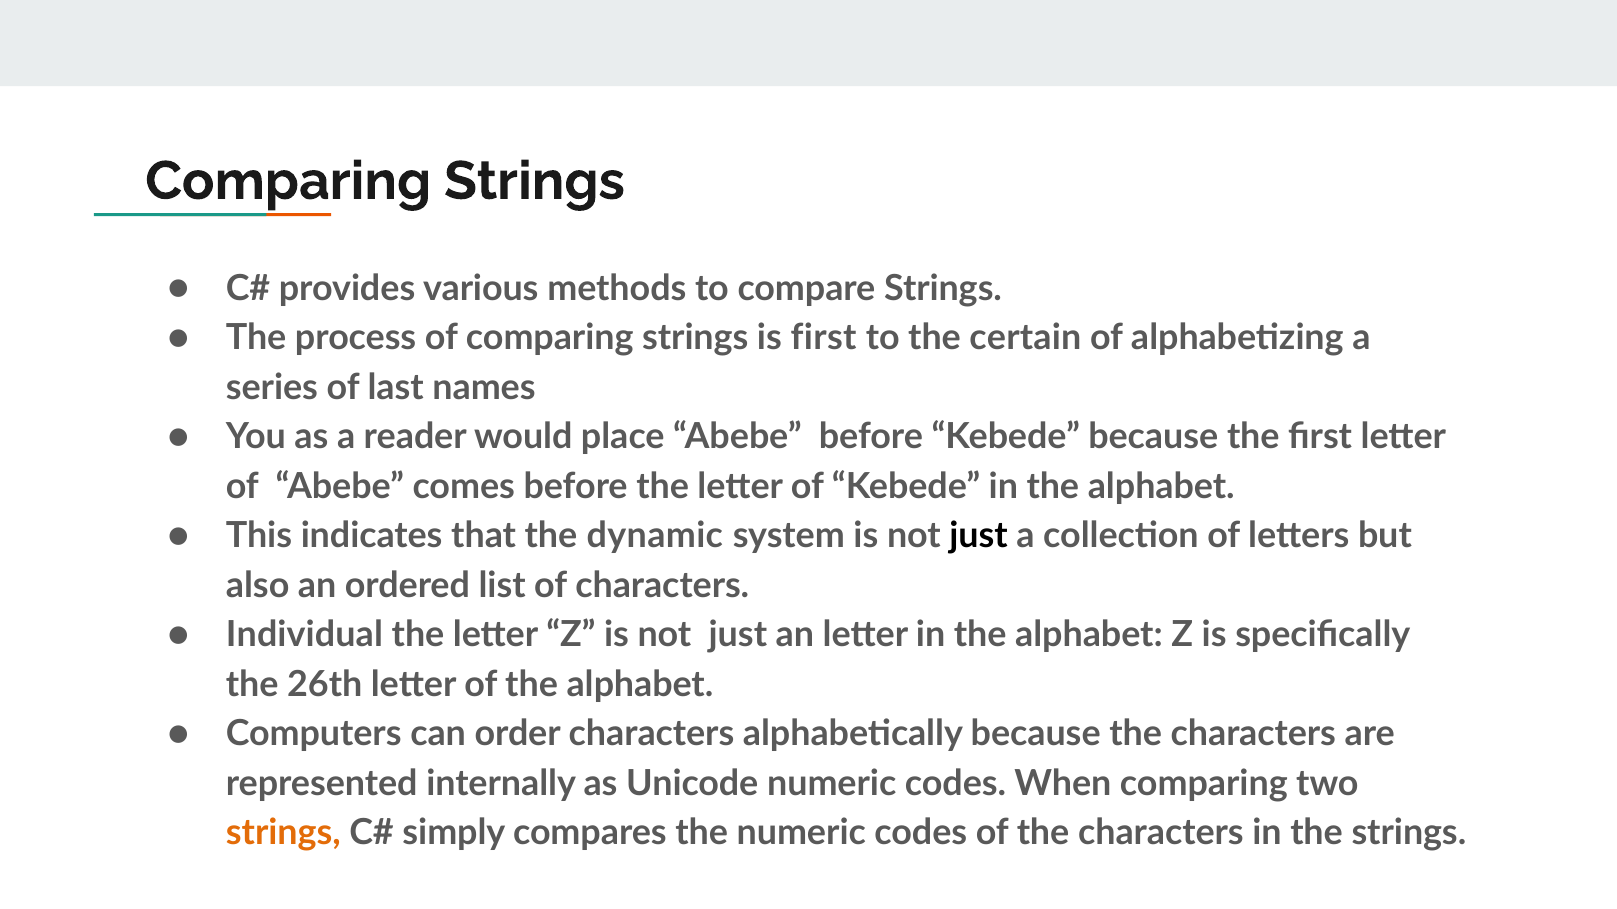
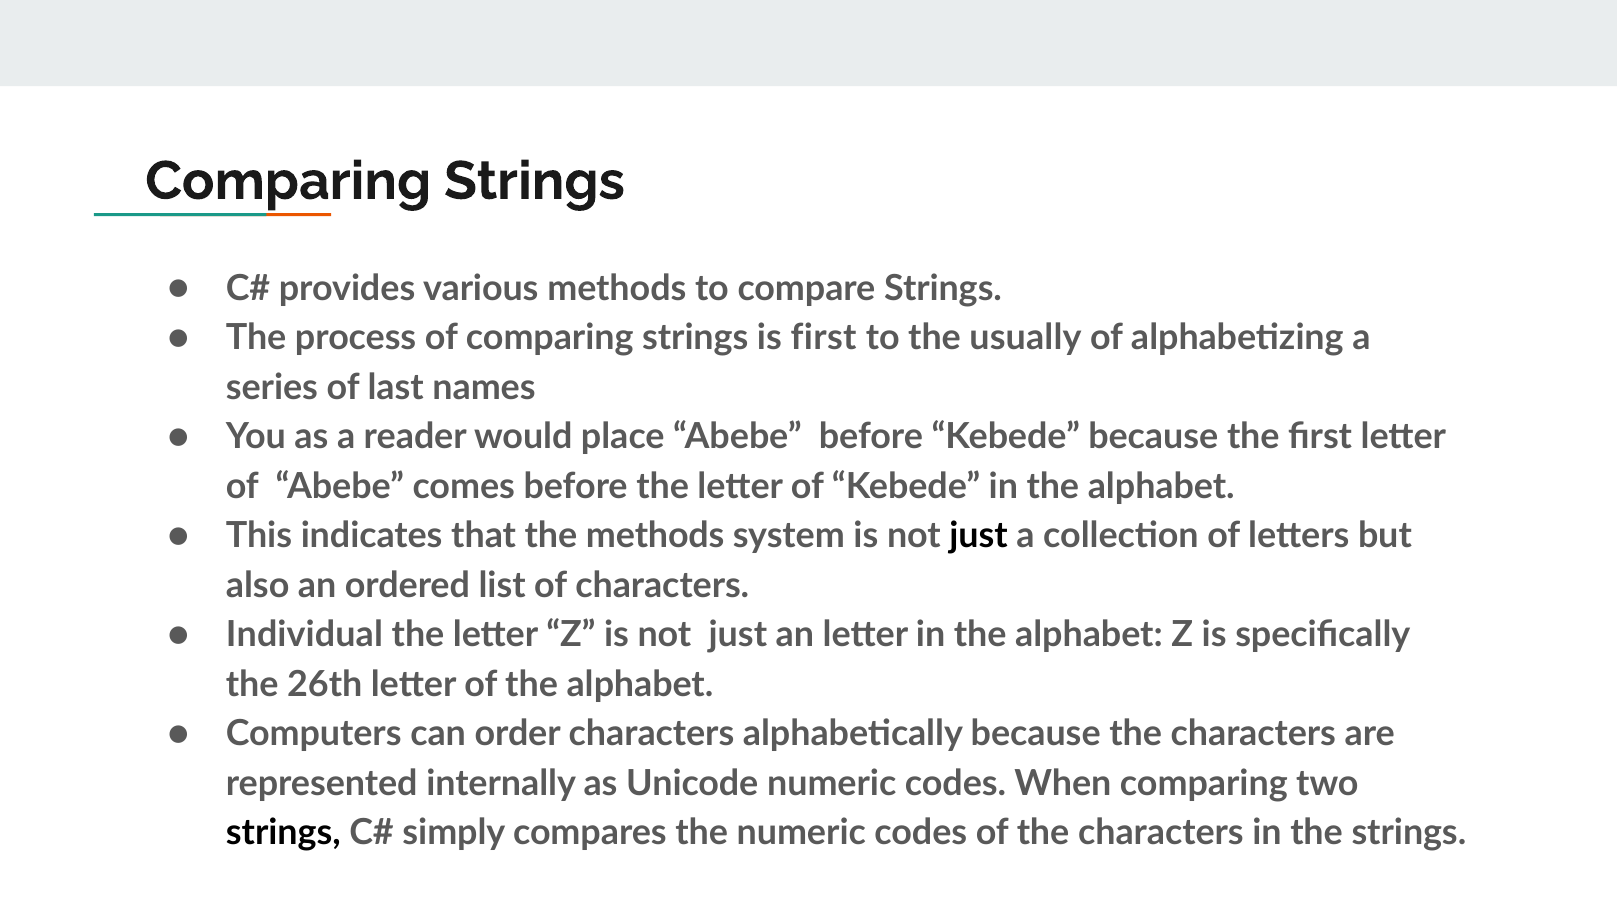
certain: certain -> usually
the dynamic: dynamic -> methods
strings at (283, 833) colour: orange -> black
